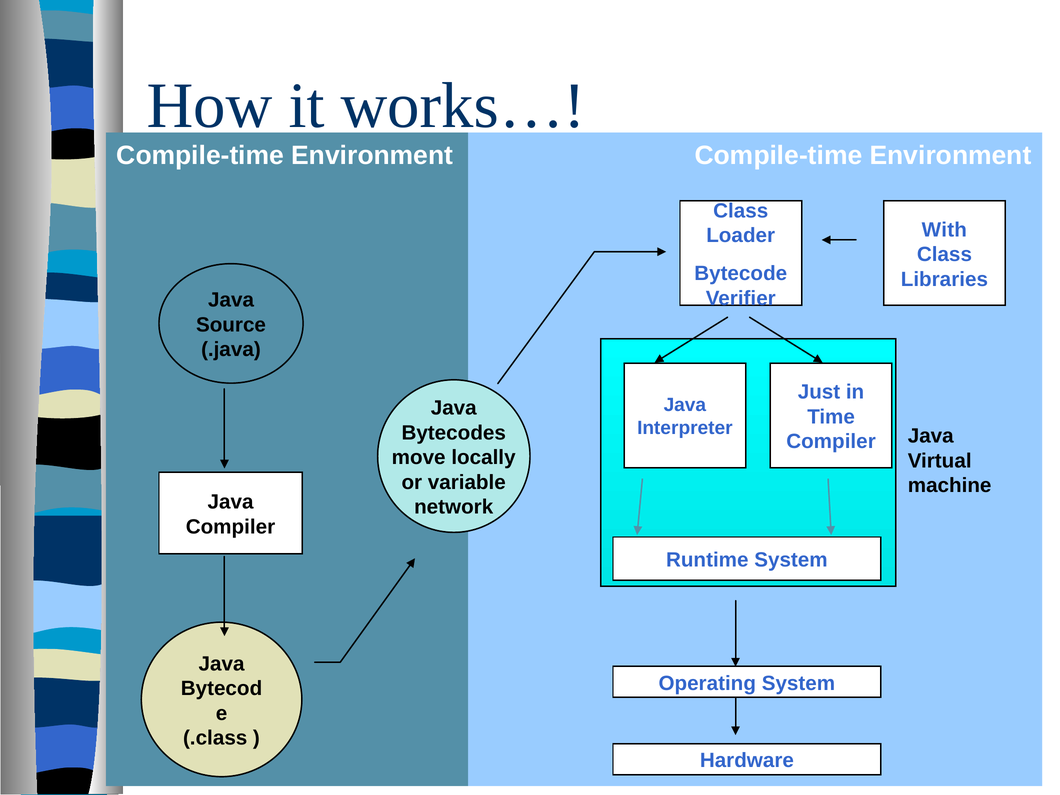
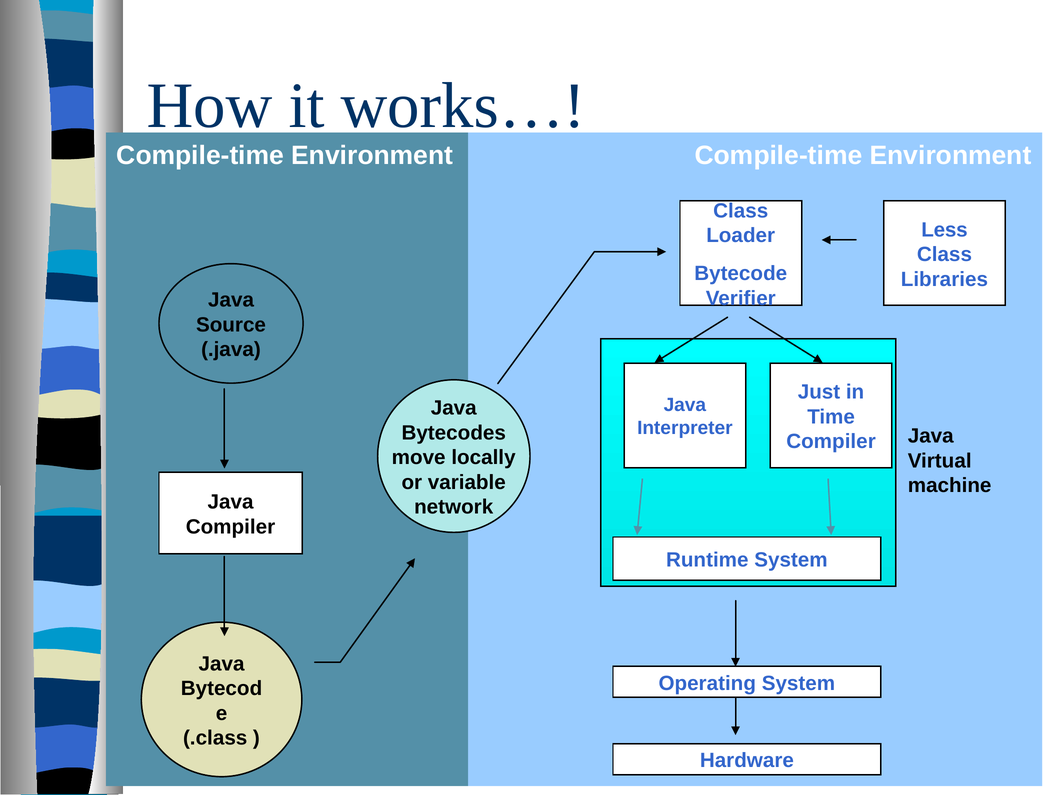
With: With -> Less
